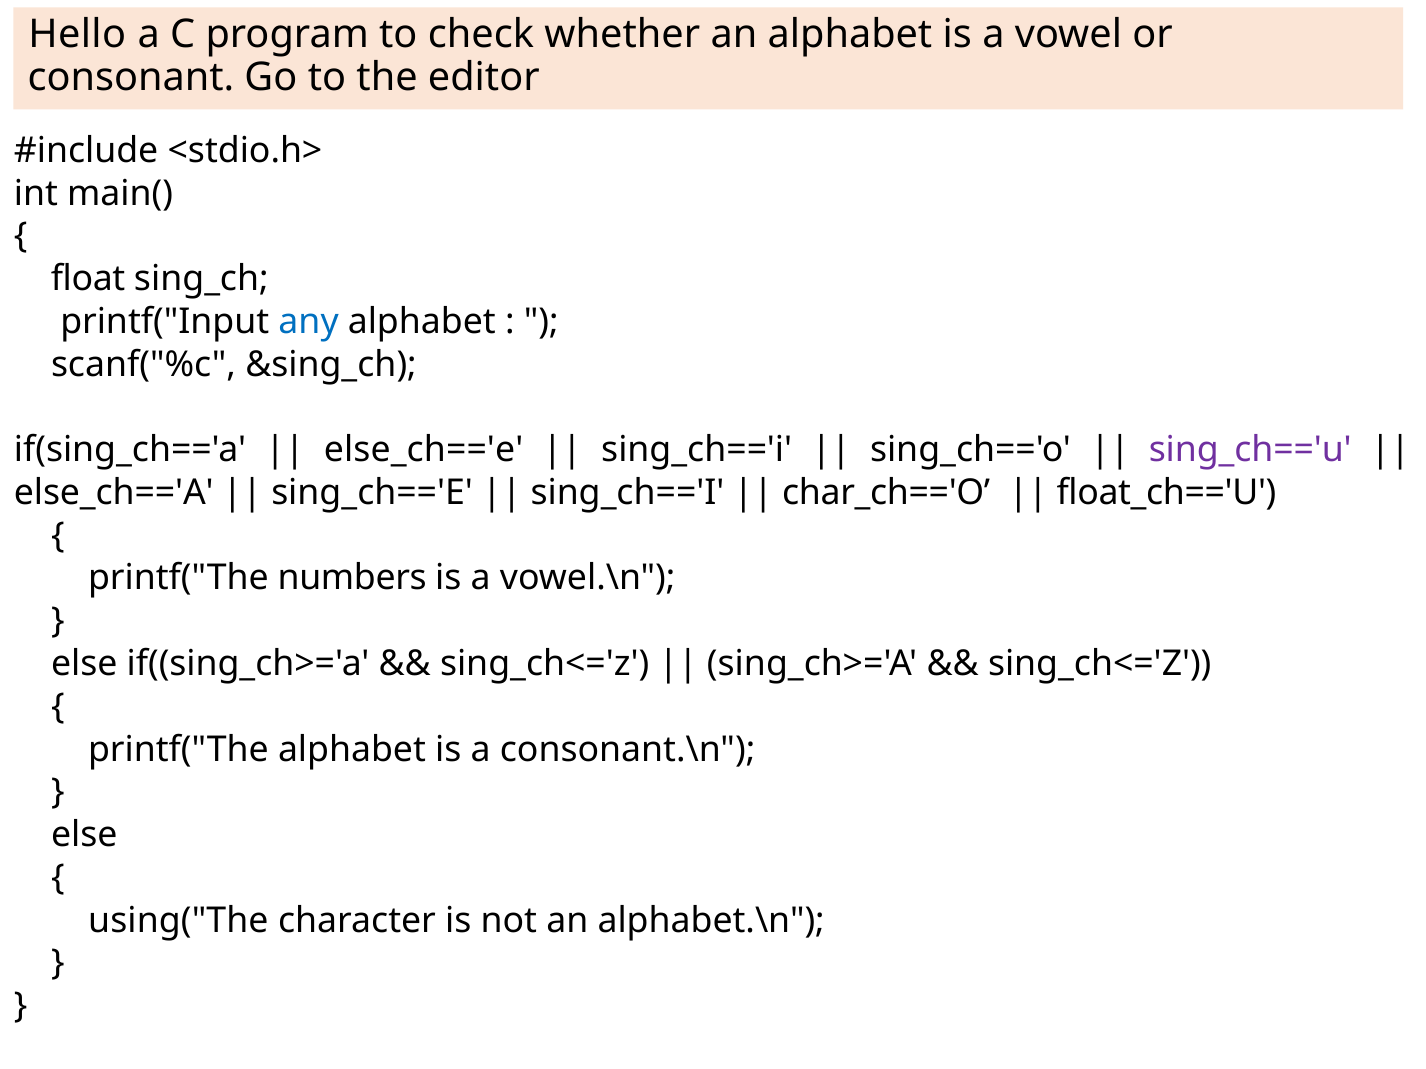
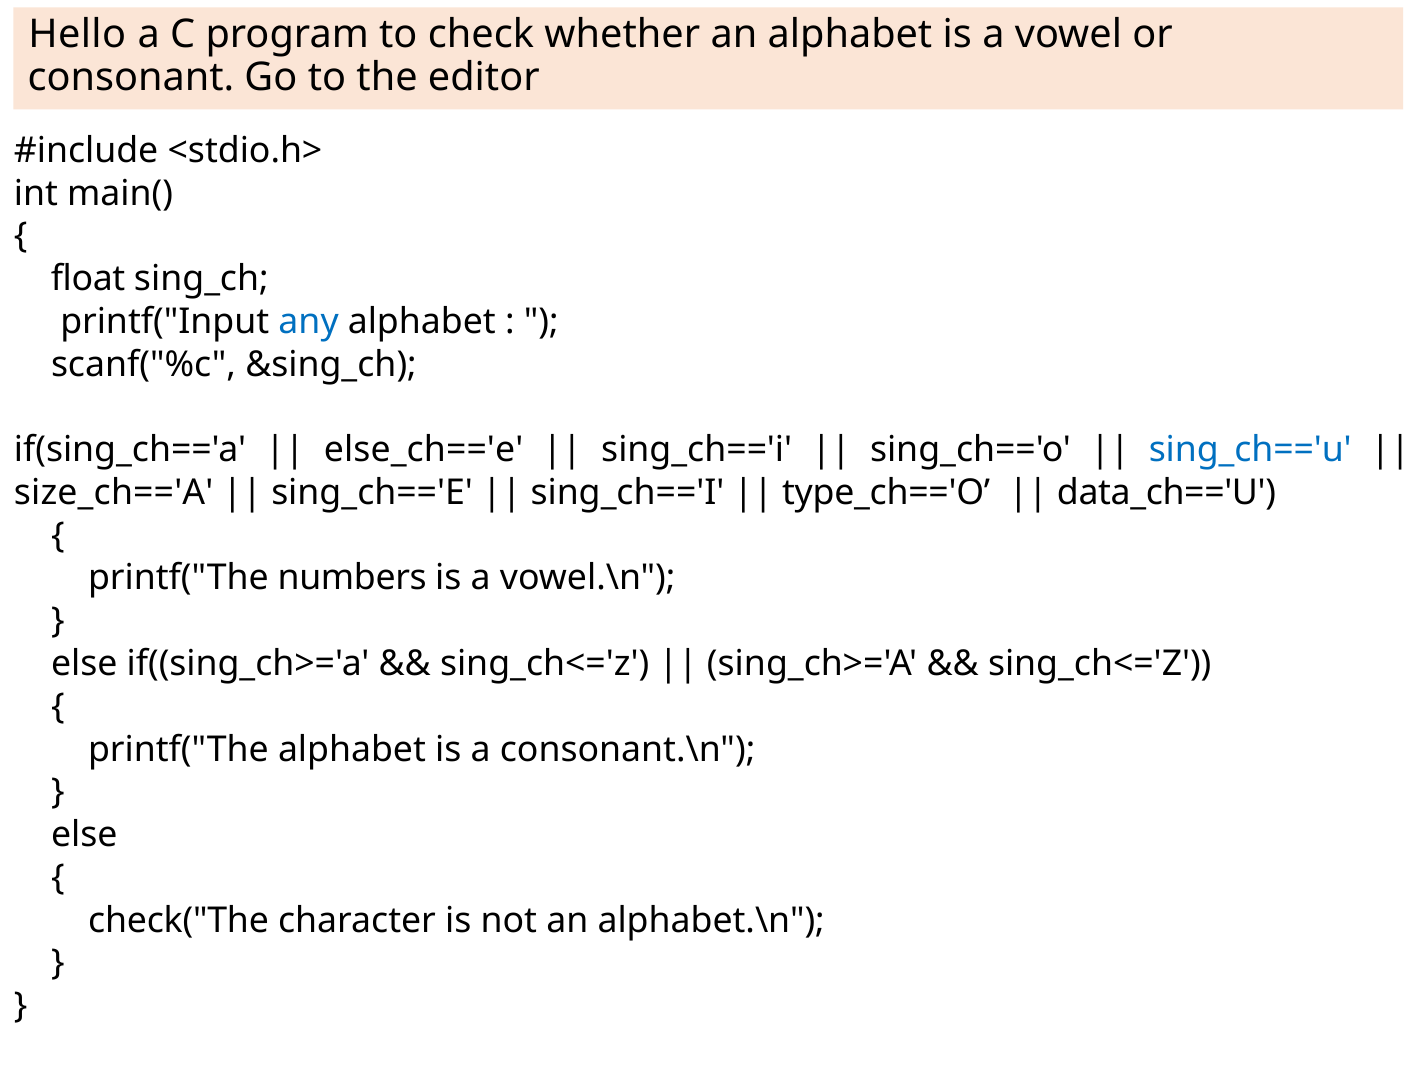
sing_ch=='u colour: purple -> blue
else_ch=='A: else_ch=='A -> size_ch=='A
char_ch=='O: char_ch=='O -> type_ch=='O
float_ch=='U: float_ch=='U -> data_ch=='U
using("The: using("The -> check("The
